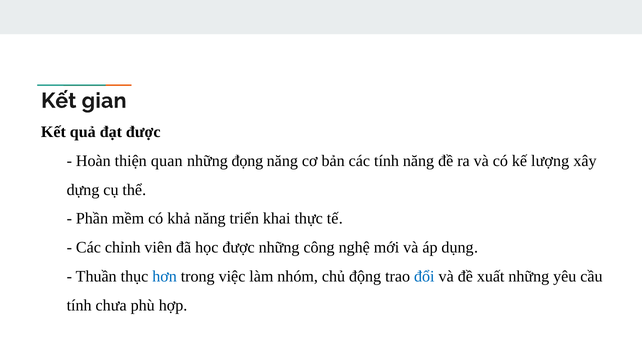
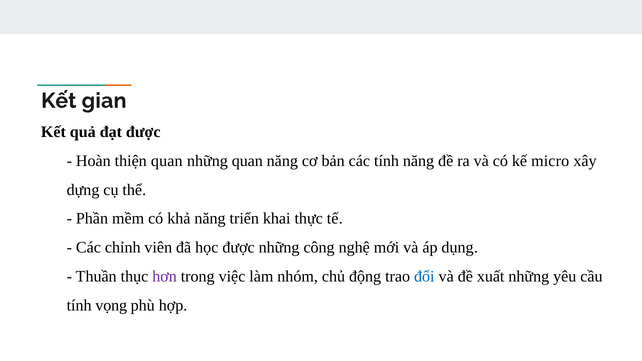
những đọng: đọng -> quan
lượng: lượng -> micro
hơn colour: blue -> purple
chưa: chưa -> vọng
